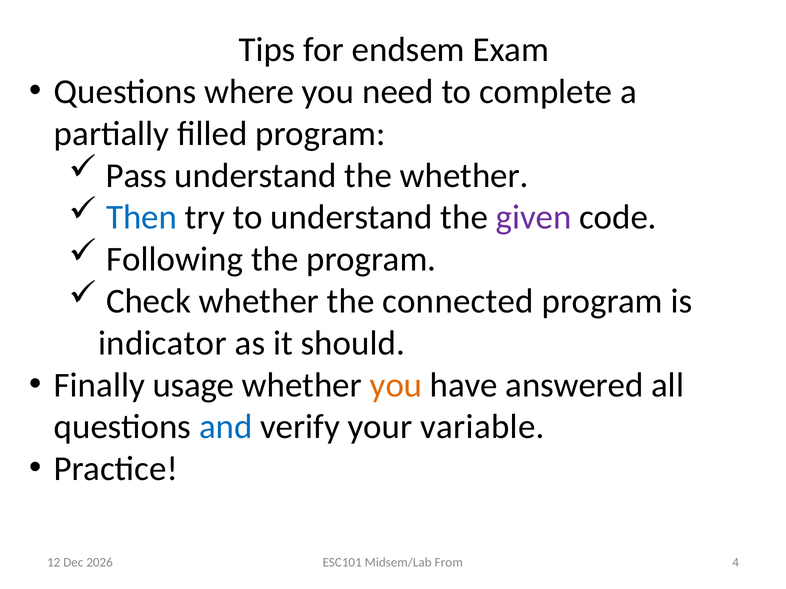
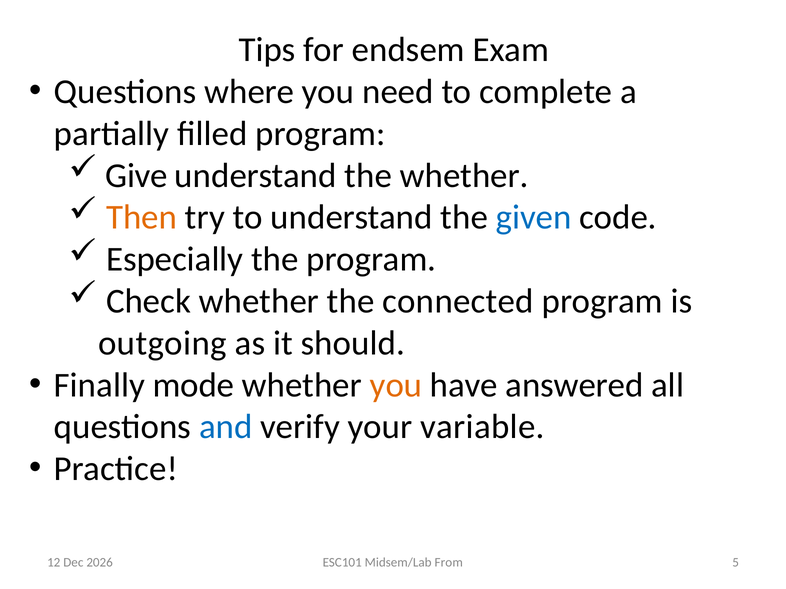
Pass: Pass -> Give
Then colour: blue -> orange
given colour: purple -> blue
Following: Following -> Especially
indicator: indicator -> outgoing
usage: usage -> mode
4: 4 -> 5
